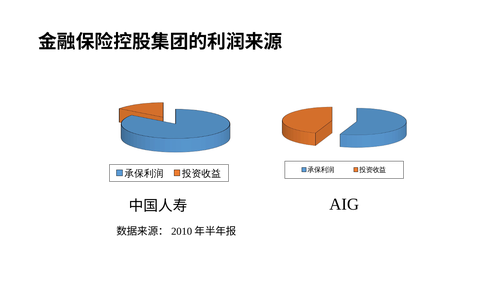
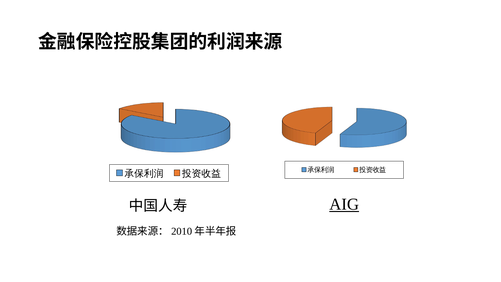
AIG underline: none -> present
